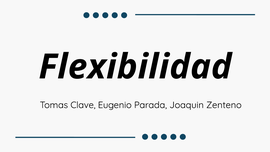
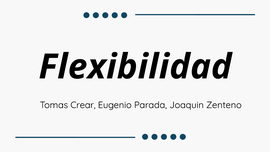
Clave: Clave -> Crear
